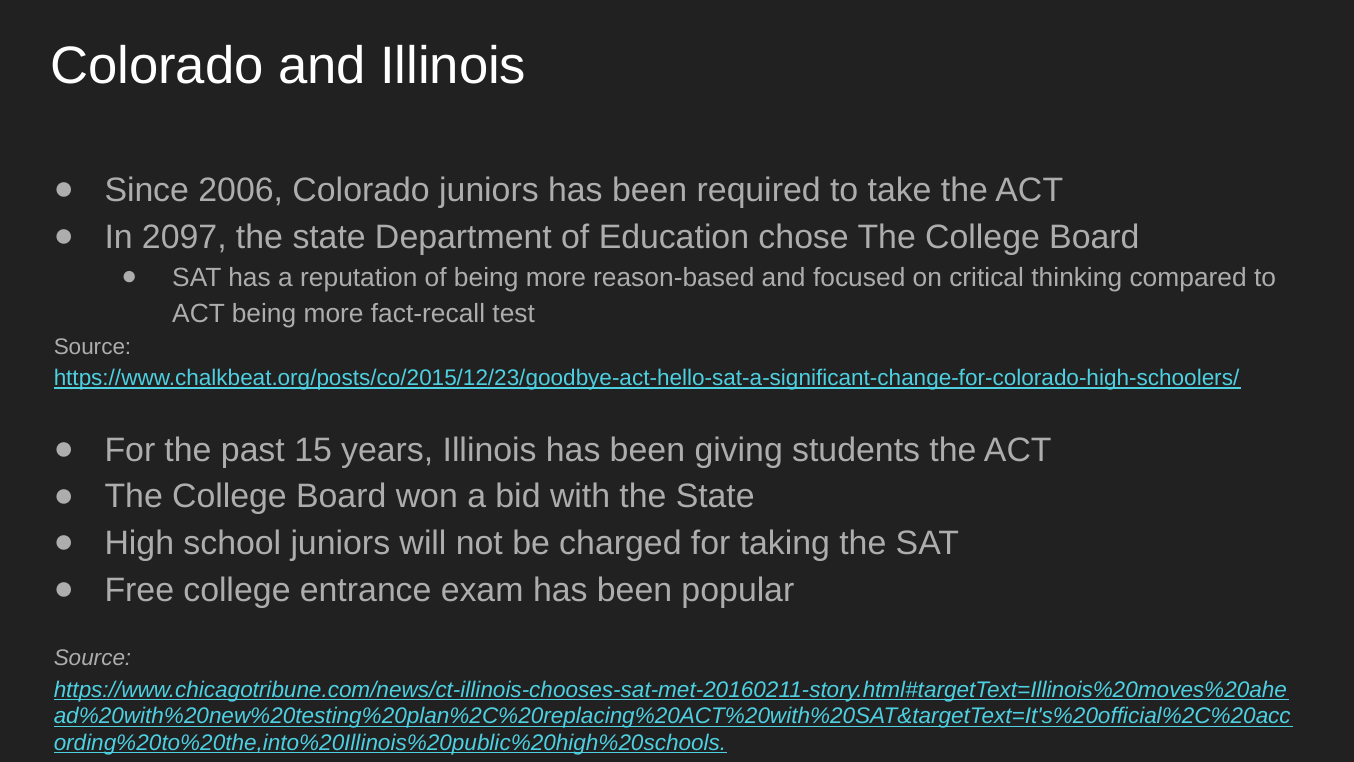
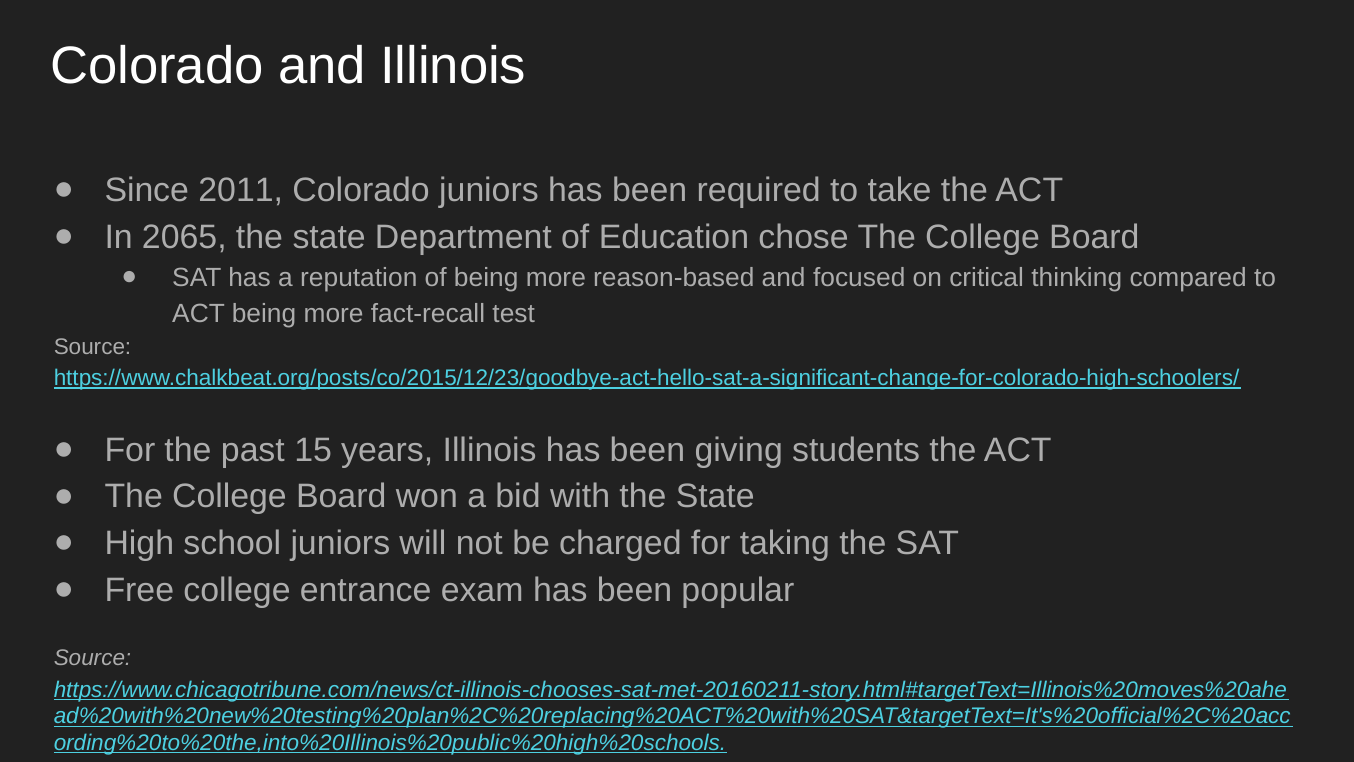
2006: 2006 -> 2011
2097: 2097 -> 2065
